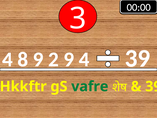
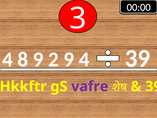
vafre colour: green -> purple
